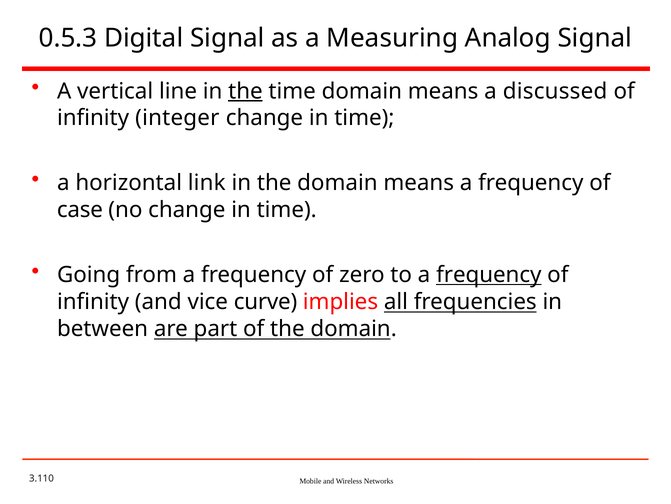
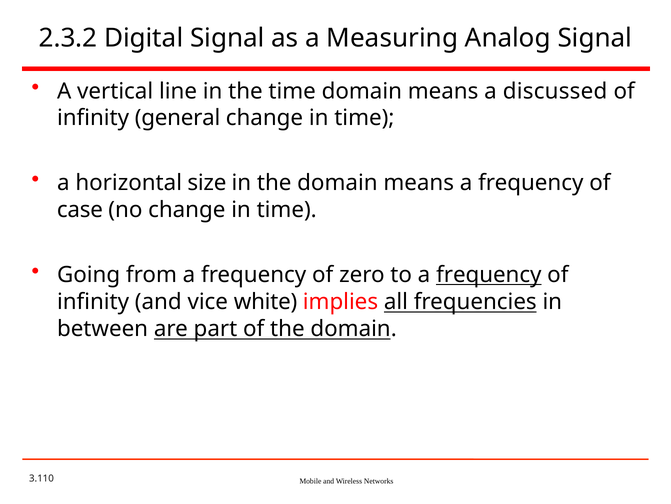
0.5.3: 0.5.3 -> 2.3.2
the at (245, 91) underline: present -> none
integer: integer -> general
link: link -> size
curve: curve -> white
